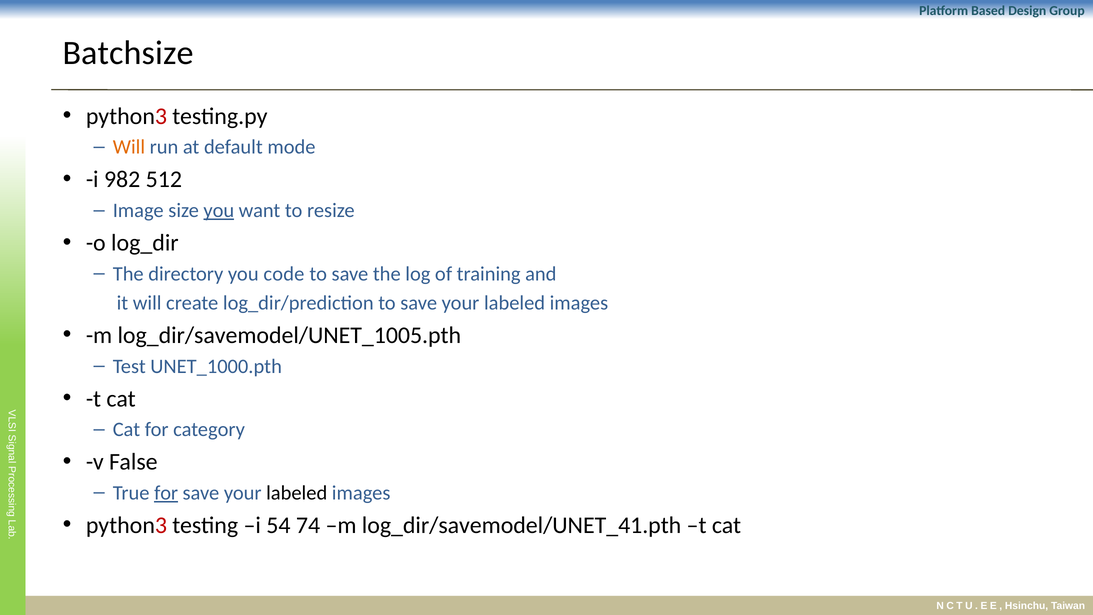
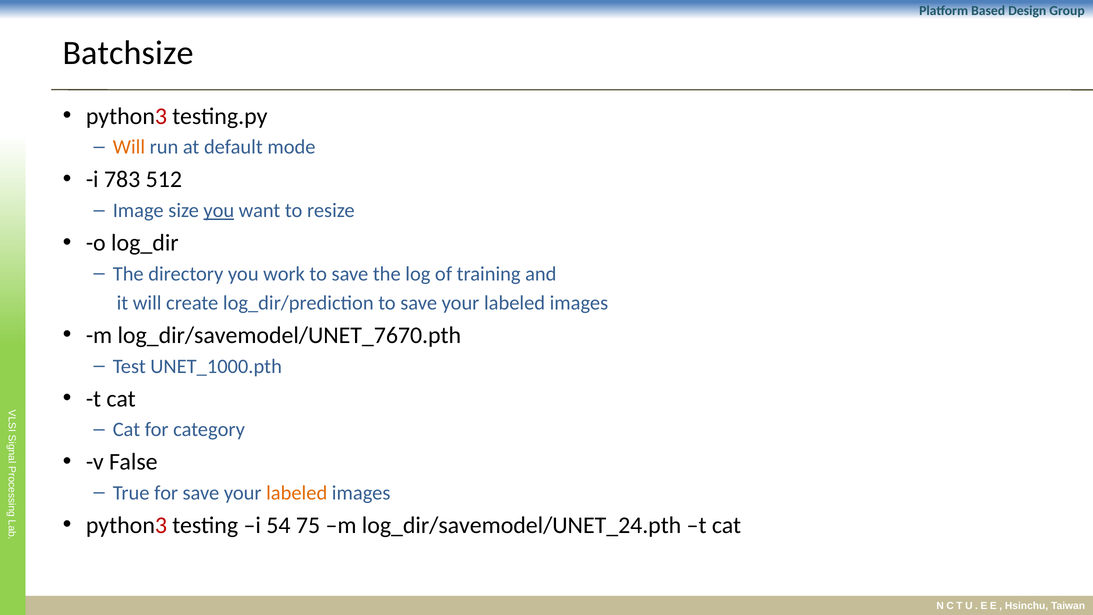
982: 982 -> 783
code: code -> work
log_dir/savemodel/UNET_1005.pth: log_dir/savemodel/UNET_1005.pth -> log_dir/savemodel/UNET_7670.pth
for at (166, 493) underline: present -> none
labeled at (297, 493) colour: black -> orange
74: 74 -> 75
log_dir/savemodel/UNET_41.pth: log_dir/savemodel/UNET_41.pth -> log_dir/savemodel/UNET_24.pth
